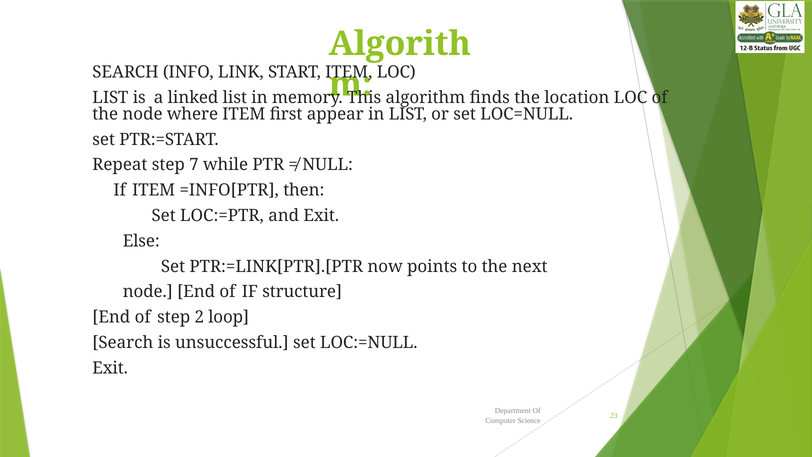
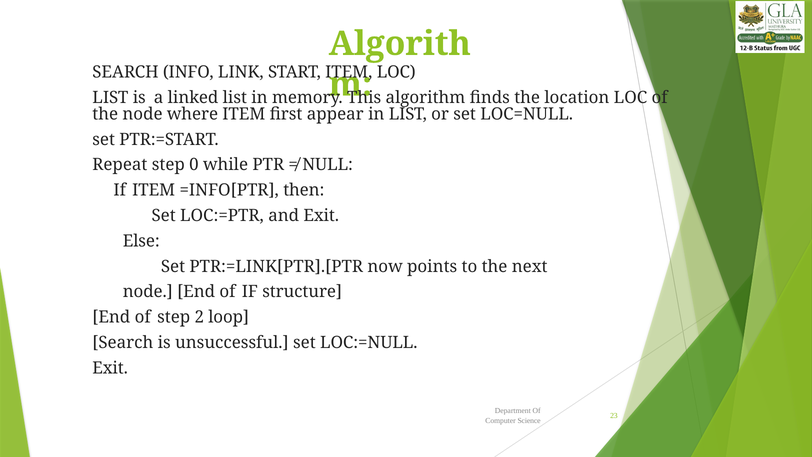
7: 7 -> 0
